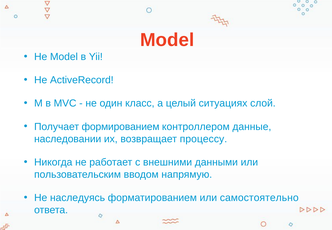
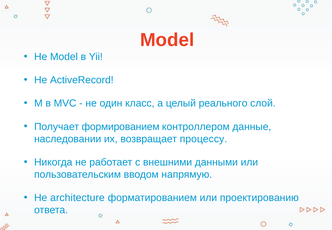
ситуациях: ситуациях -> реального
наследуясь: наследуясь -> architecture
самостоятельно: самостоятельно -> проектированию
